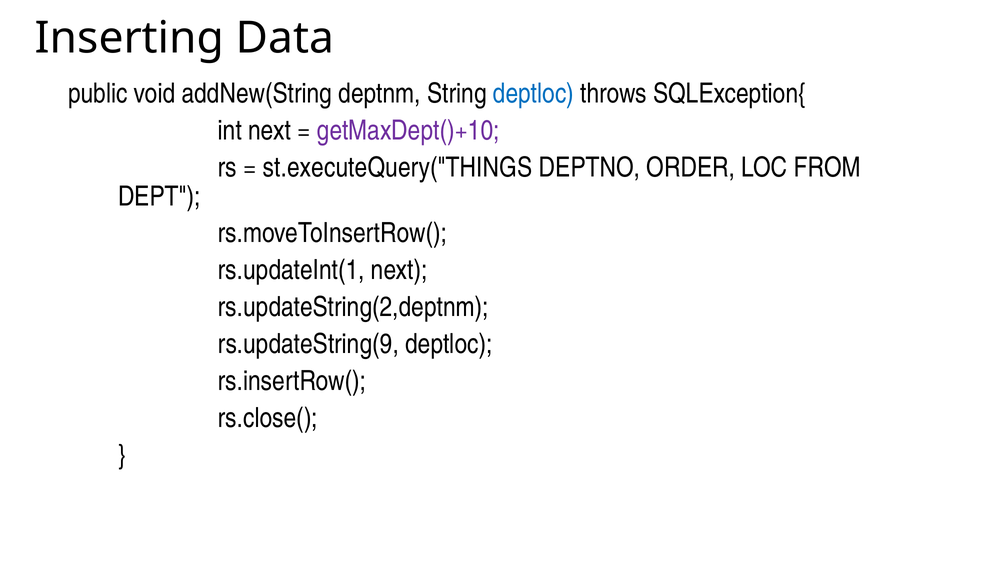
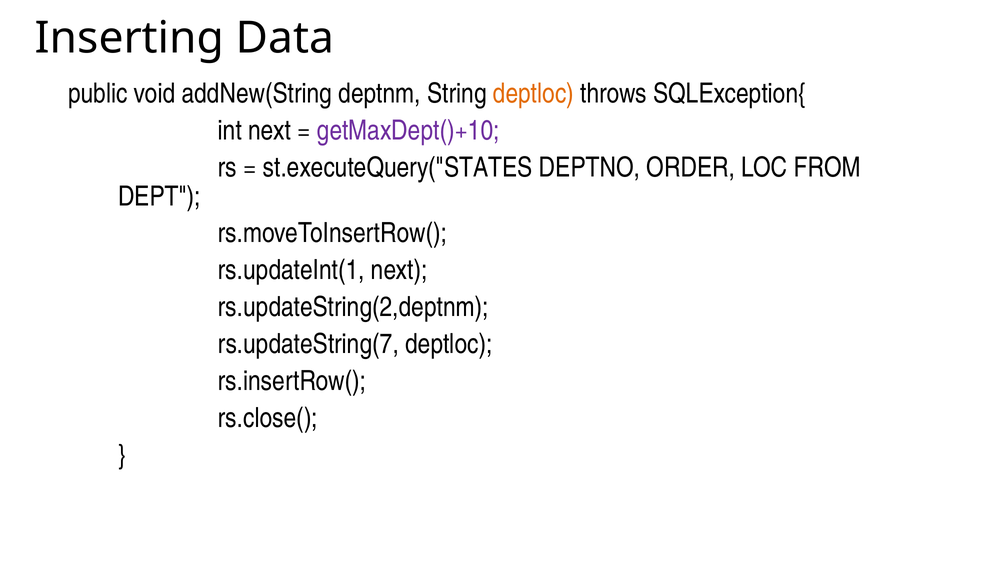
deptloc at (533, 94) colour: blue -> orange
st.executeQuery("THINGS: st.executeQuery("THINGS -> st.executeQuery("STATES
rs.updateString(9: rs.updateString(9 -> rs.updateString(7
